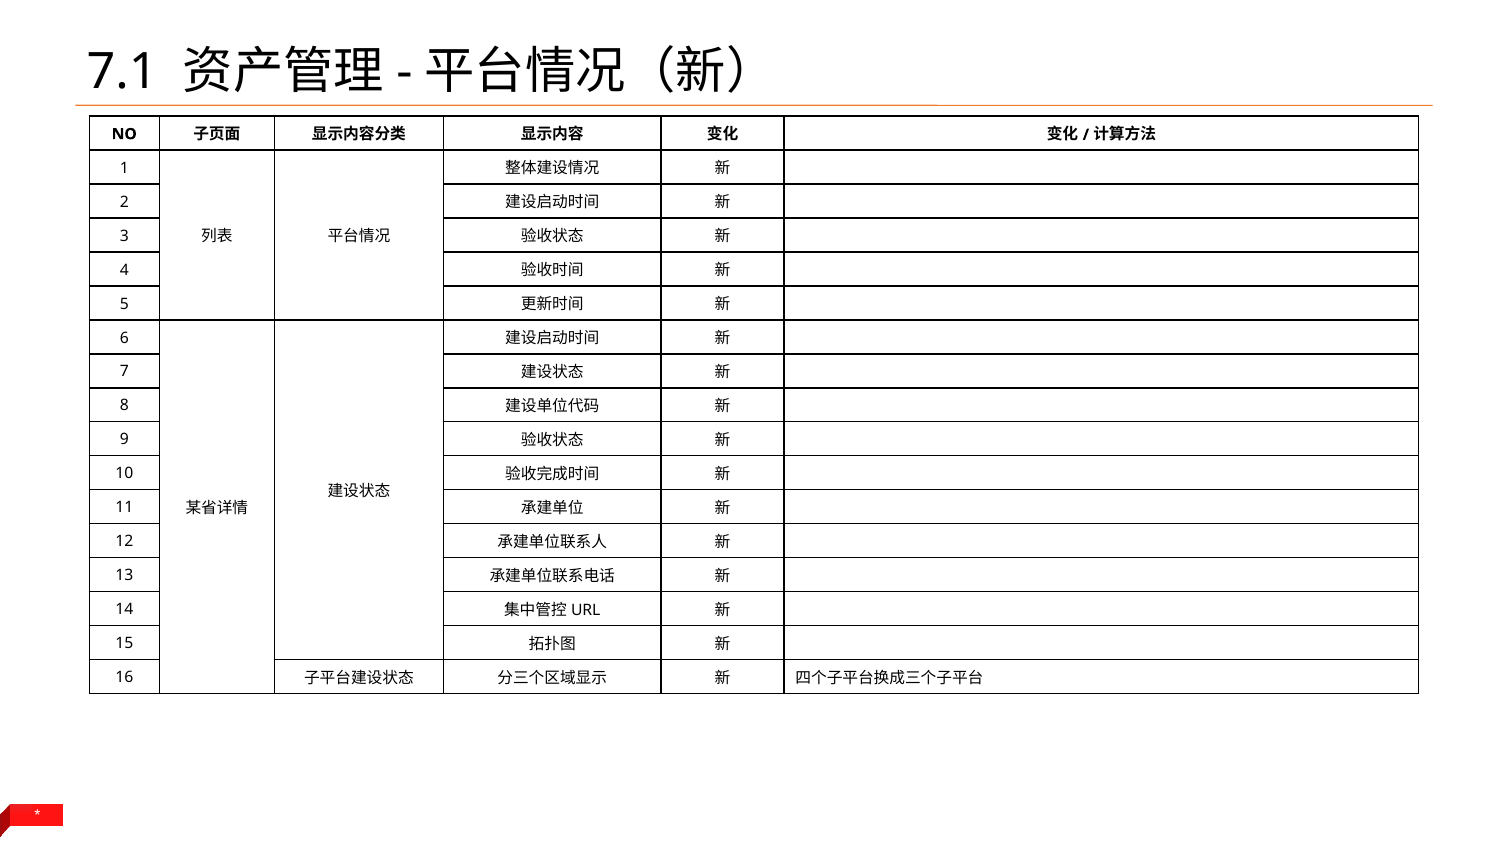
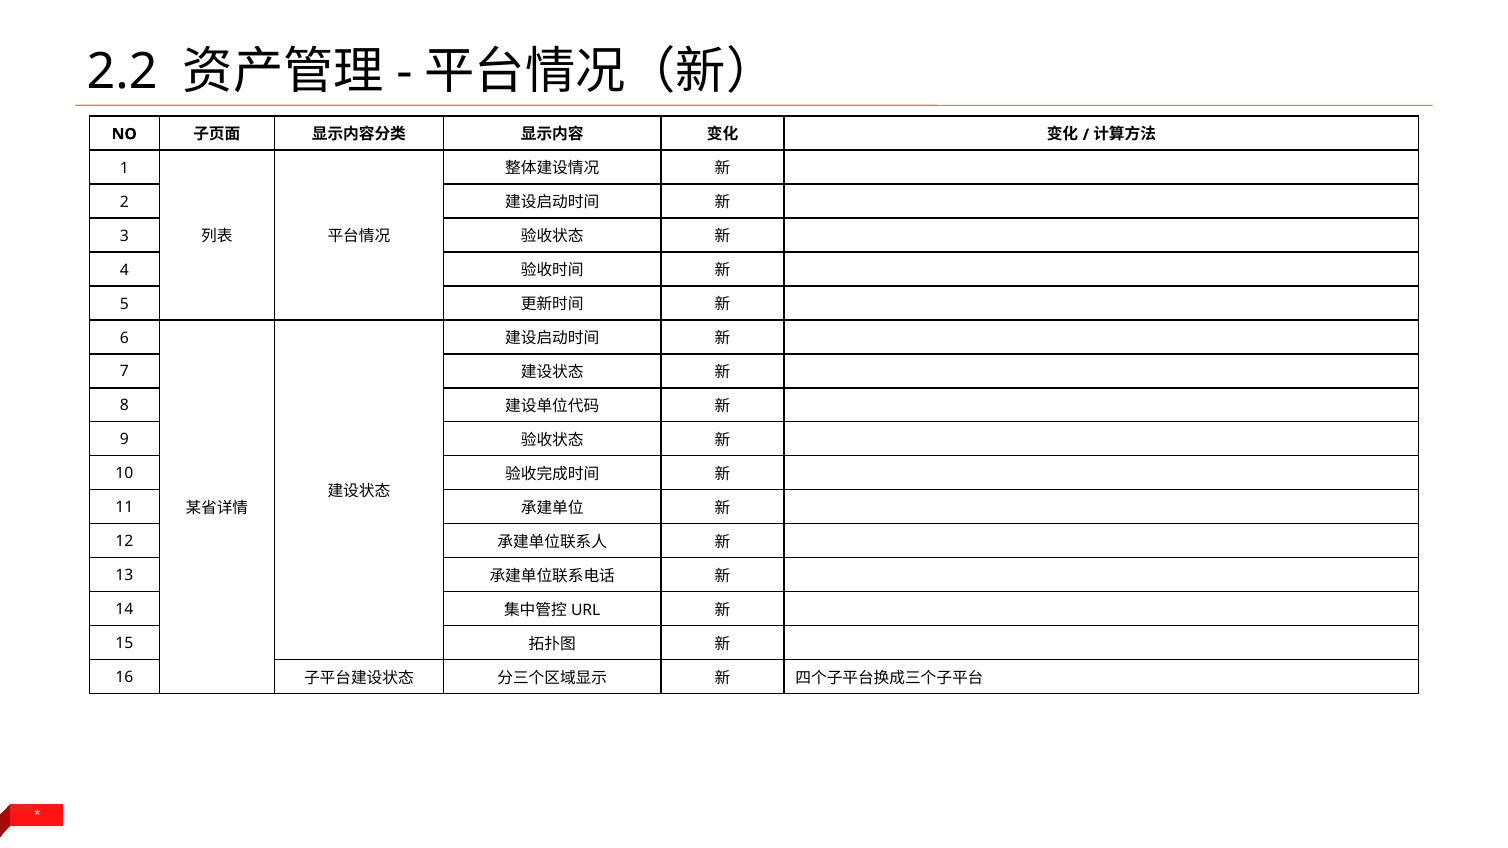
7.1: 7.1 -> 2.2
